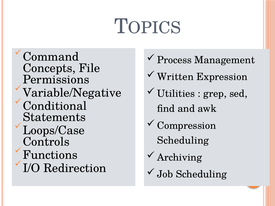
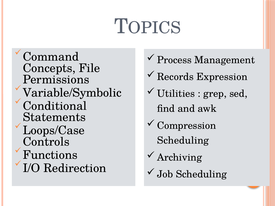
Written: Written -> Records
Variable/Negative: Variable/Negative -> Variable/Symbolic
